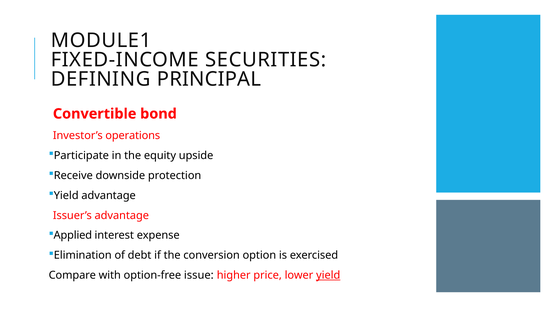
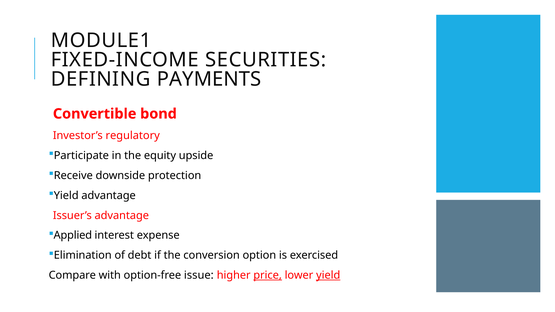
PRINCIPAL: PRINCIPAL -> PAYMENTS
operations: operations -> regulatory
price underline: none -> present
